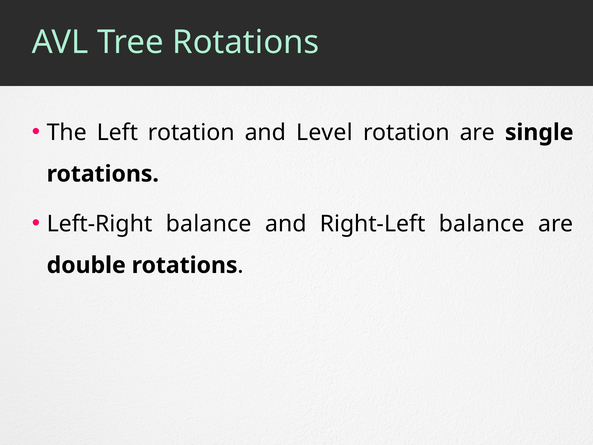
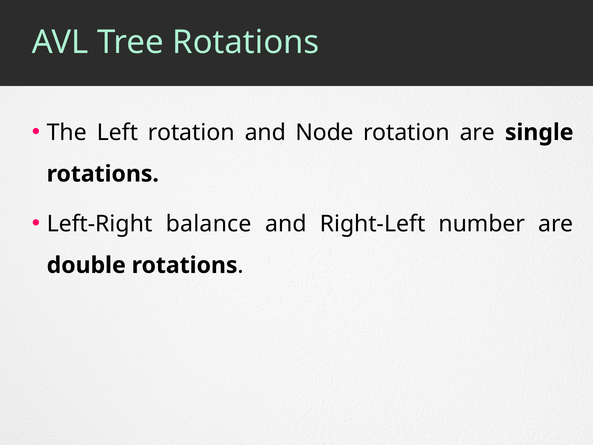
Level: Level -> Node
Right-Left balance: balance -> number
